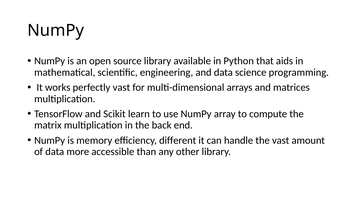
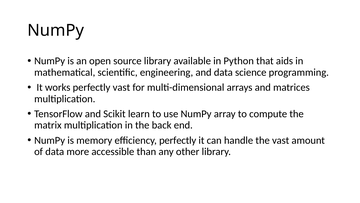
efficiency different: different -> perfectly
